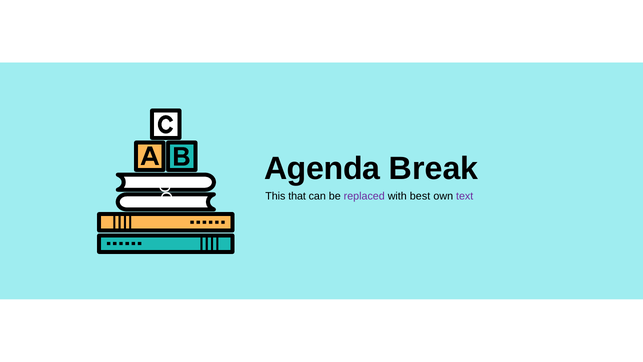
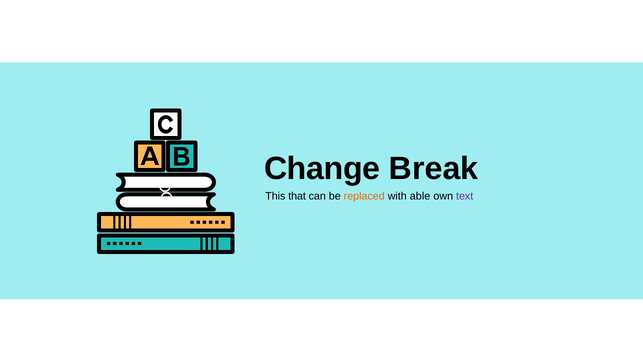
Agenda: Agenda -> Change
replaced colour: purple -> orange
best: best -> able
